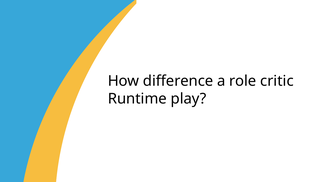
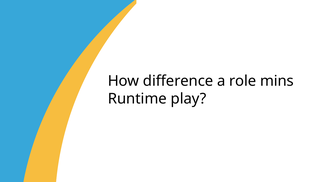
critic: critic -> mins
